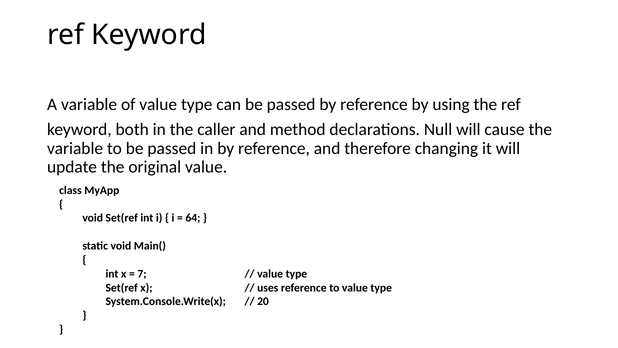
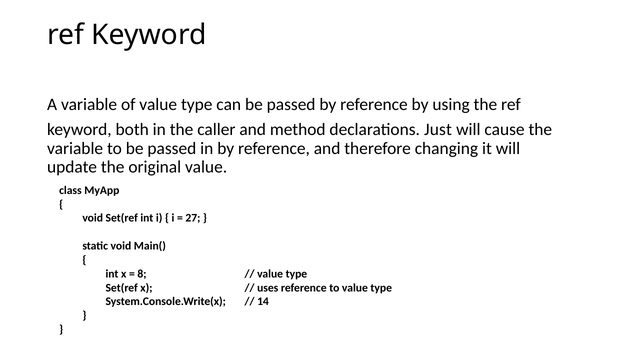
Null: Null -> Just
64: 64 -> 27
7: 7 -> 8
20: 20 -> 14
